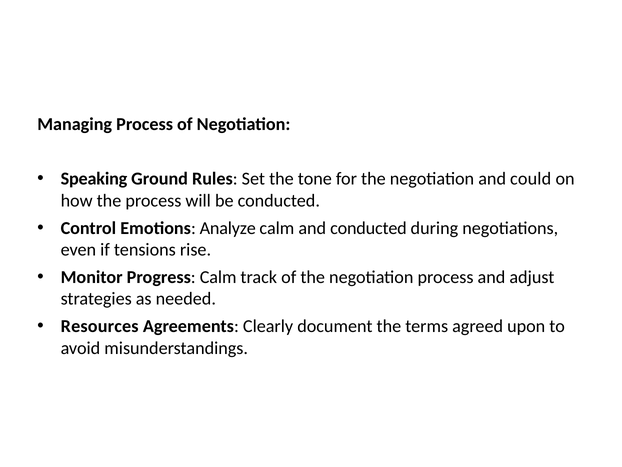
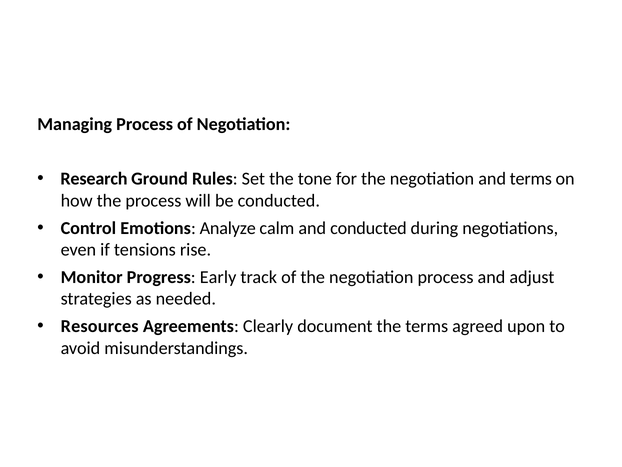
Speaking: Speaking -> Research
and could: could -> terms
Progress Calm: Calm -> Early
